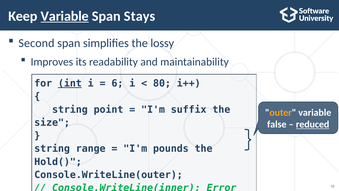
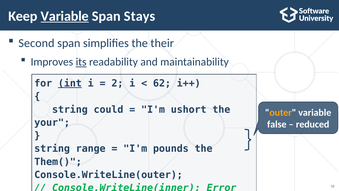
lossy: lossy -> their
its underline: none -> present
6: 6 -> 2
80: 80 -> 62
point: point -> could
suffix: suffix -> ushort
size: size -> your
reduced underline: present -> none
Hold(: Hold( -> Them(
